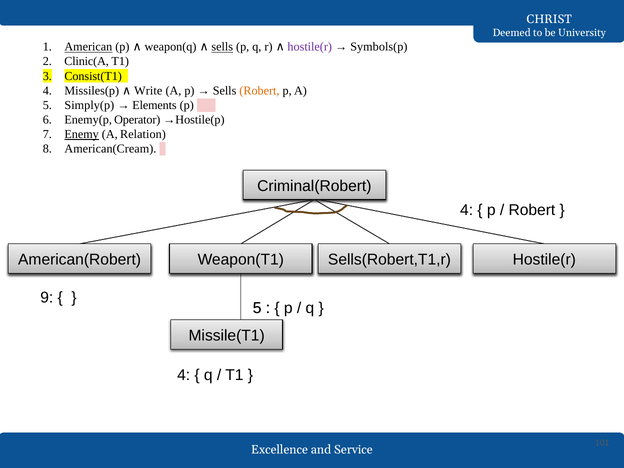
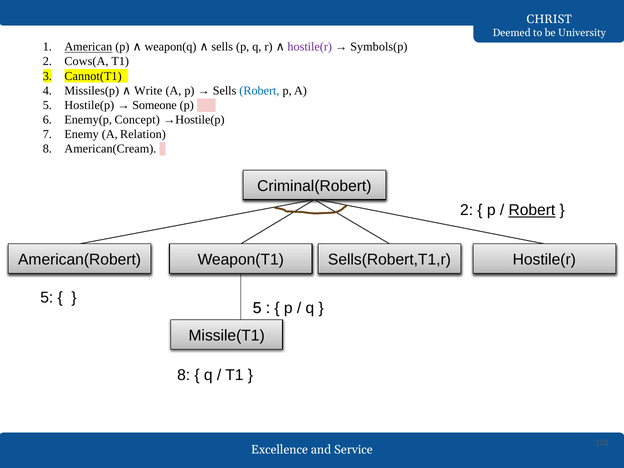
sells at (222, 47) underline: present -> none
Clinic(A: Clinic(A -> Cows(A
Consist(T1: Consist(T1 -> Cannot(T1
Robert at (259, 91) colour: orange -> blue
Simply(p: Simply(p -> Hostile(p
Elements: Elements -> Someone
Operator: Operator -> Concept
Enemy underline: present -> none
4 at (467, 210): 4 -> 2
Robert at (532, 210) underline: none -> present
9 at (47, 297): 9 -> 5
4 at (184, 375): 4 -> 8
